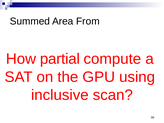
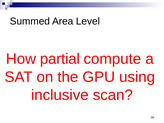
From: From -> Level
